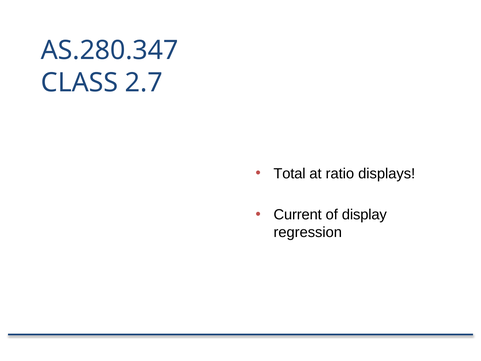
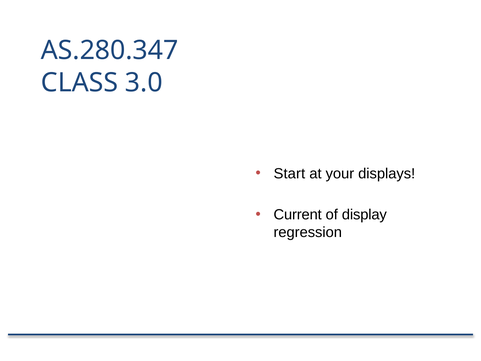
2.7: 2.7 -> 3.0
Total: Total -> Start
ratio: ratio -> your
